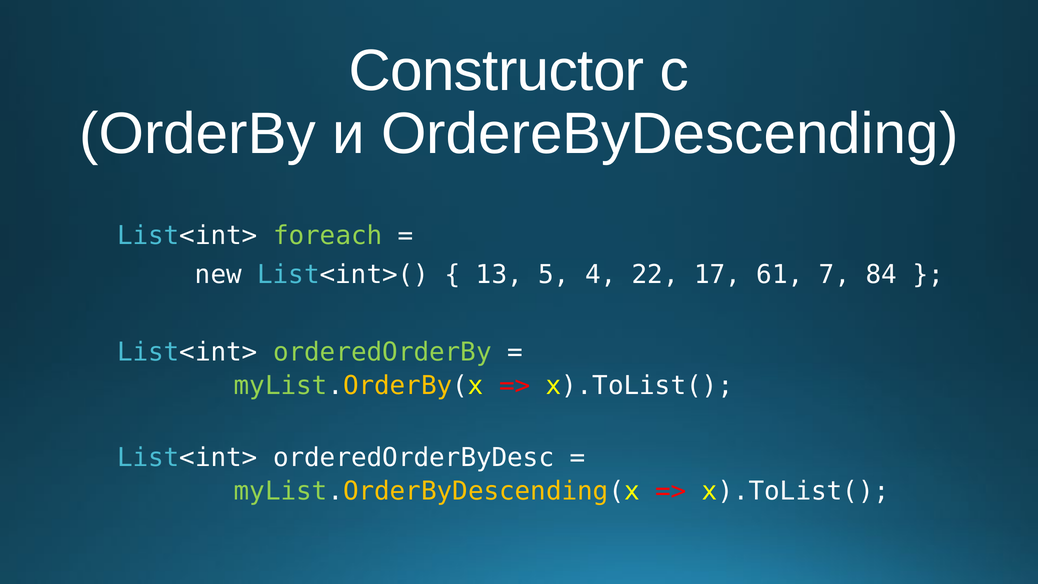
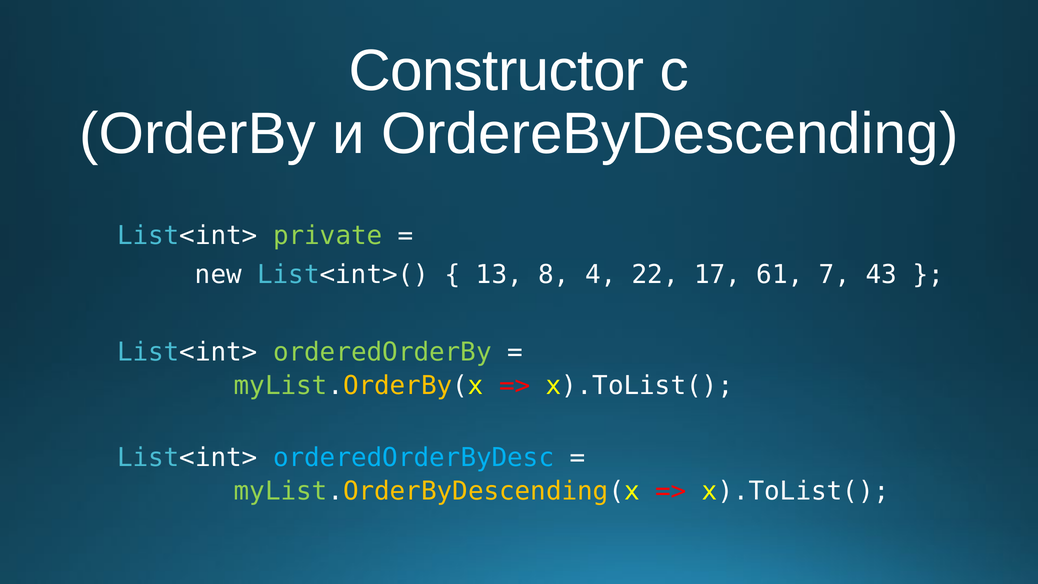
foreach: foreach -> private
5: 5 -> 8
84: 84 -> 43
orderedOrderByDesc colour: white -> light blue
